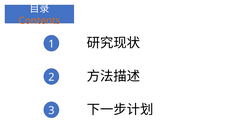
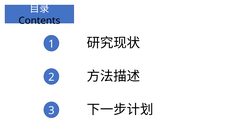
Contents colour: orange -> black
